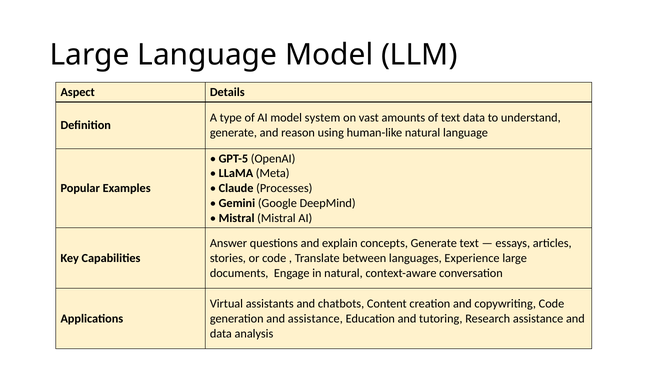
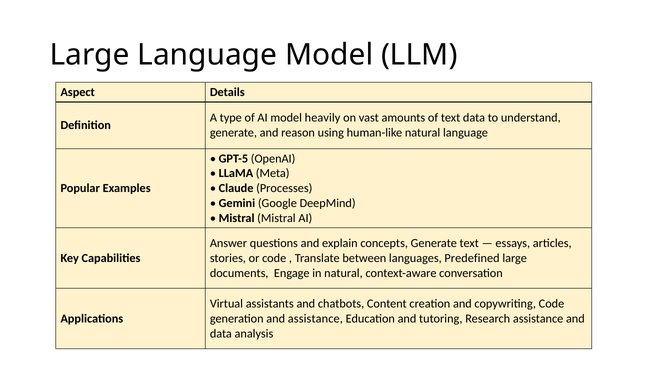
system: system -> heavily
Experience: Experience -> Predefined
